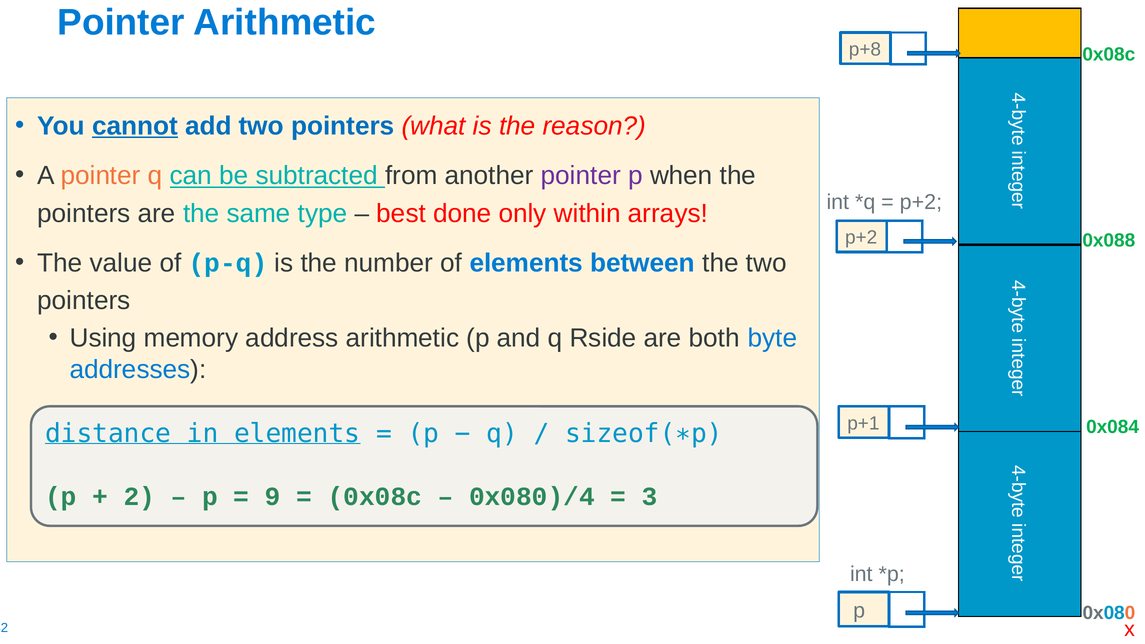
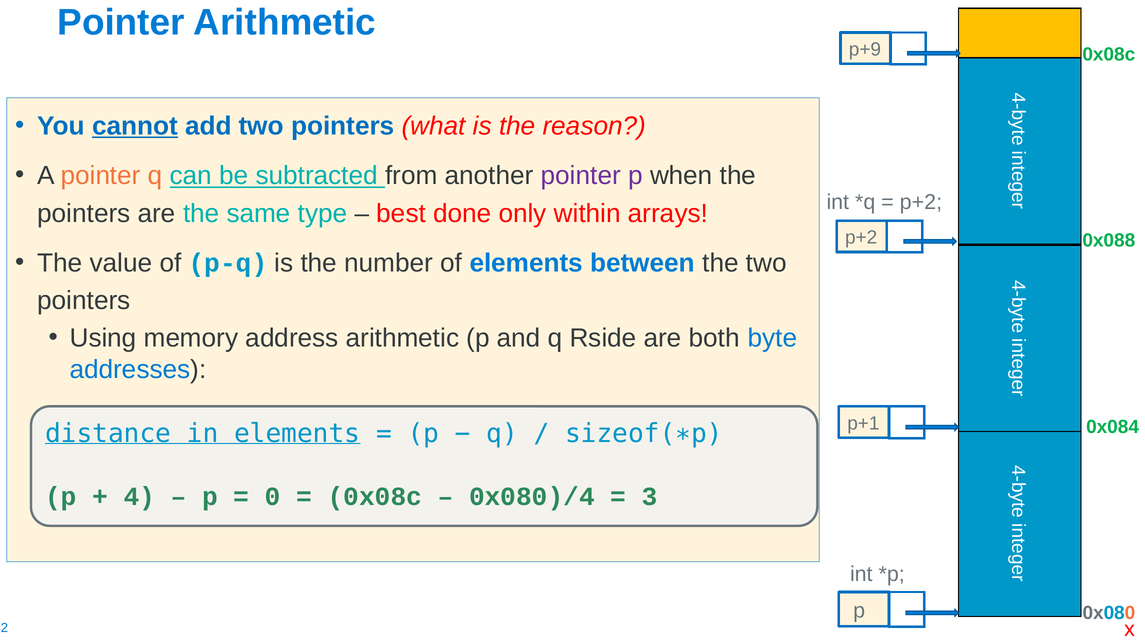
p+8: p+8 -> p+9
2 at (139, 497): 2 -> 4
9: 9 -> 0
